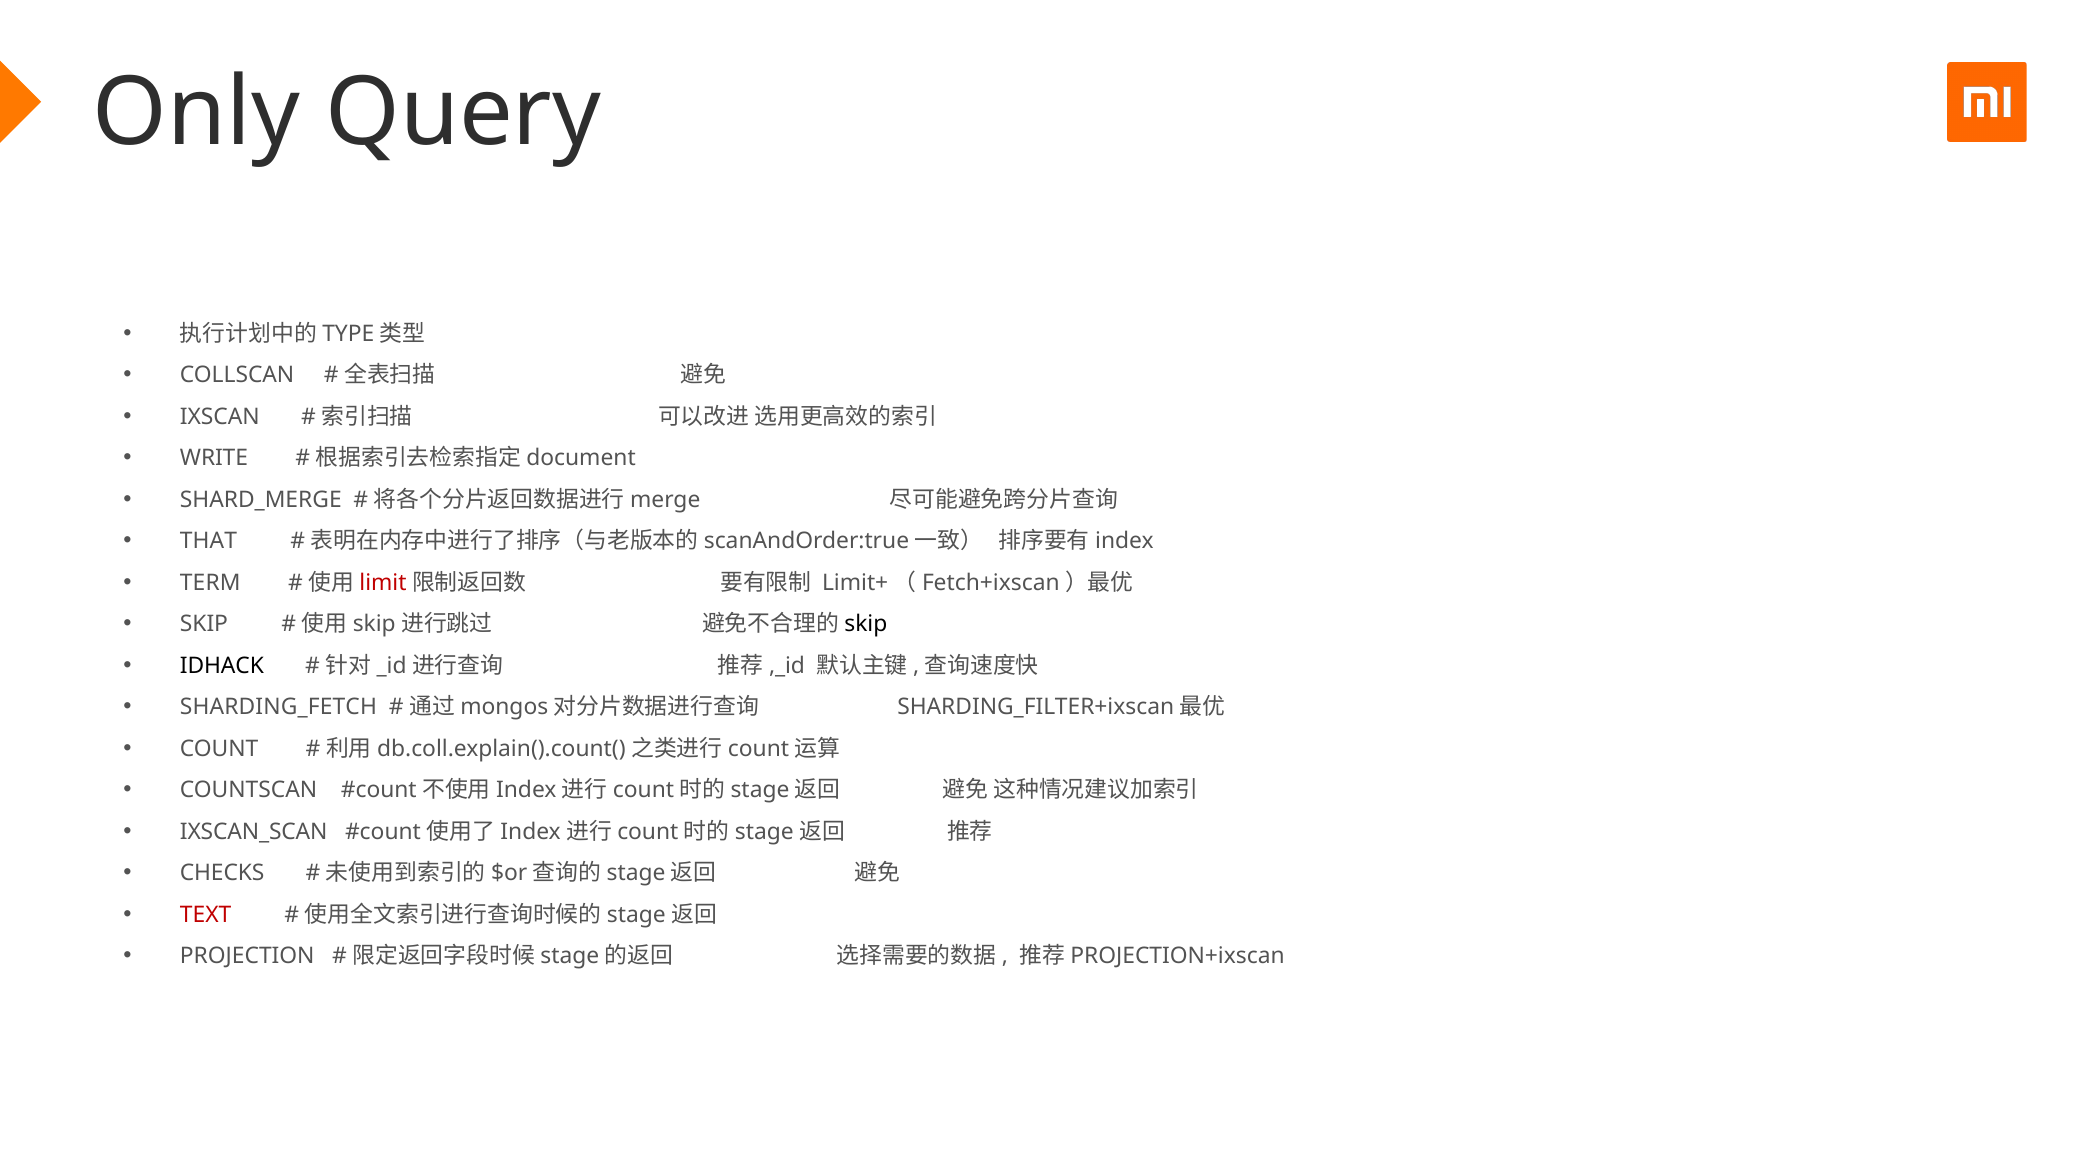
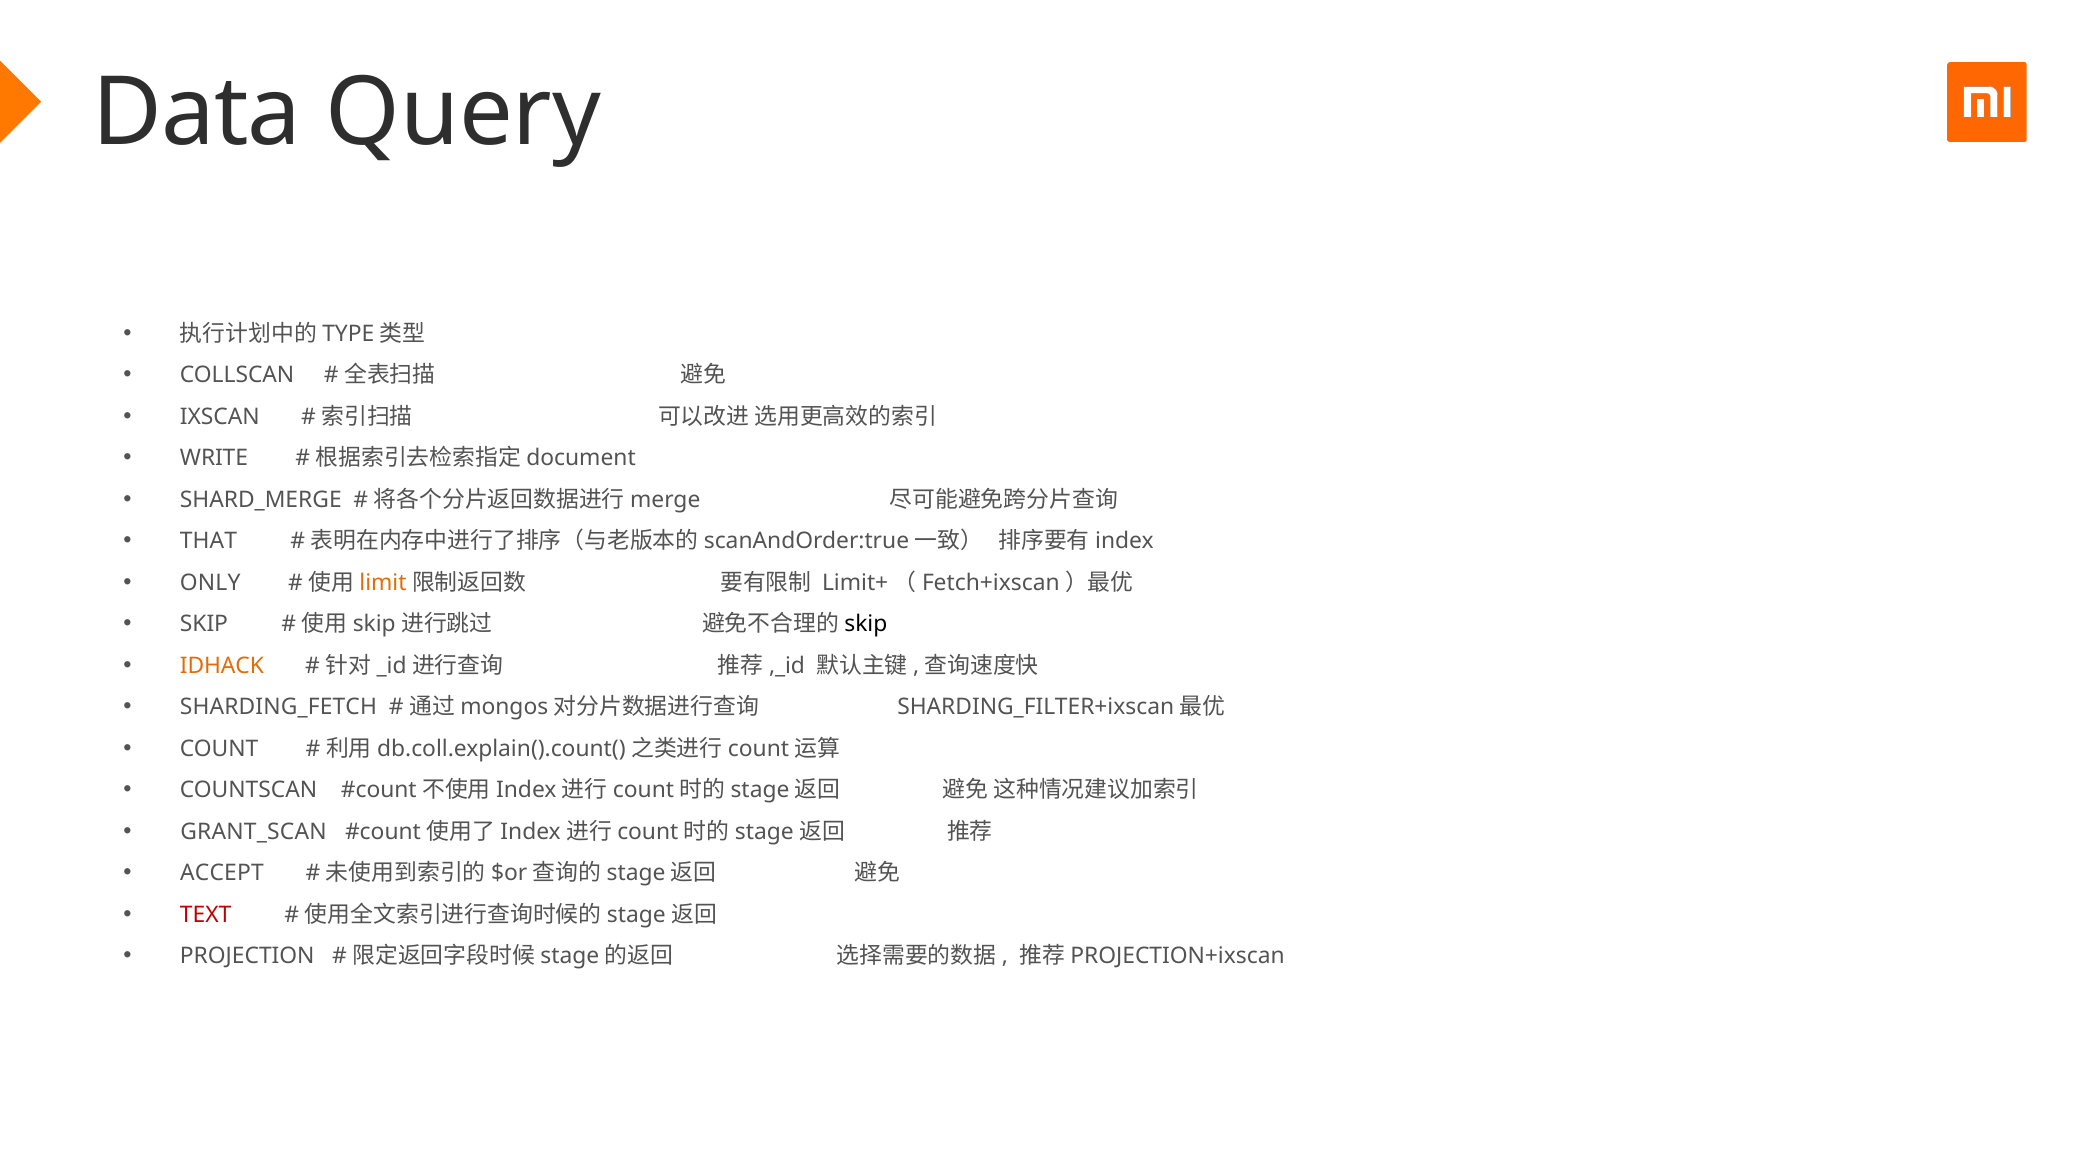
Only: Only -> Data
TERM: TERM -> ONLY
limit colour: red -> orange
IDHACK colour: black -> orange
IXSCAN_SCAN: IXSCAN_SCAN -> GRANT_SCAN
CHECKS: CHECKS -> ACCEPT
